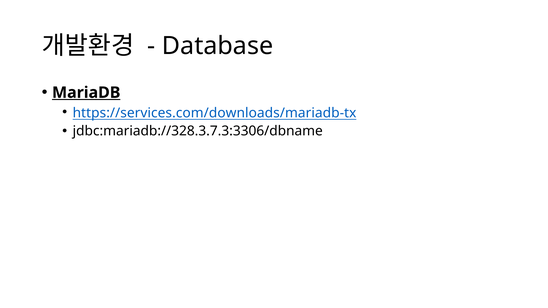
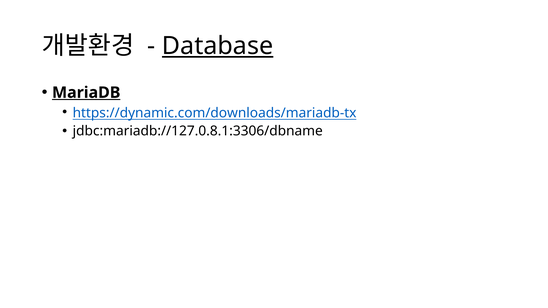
Database underline: none -> present
https://services.com/downloads/mariadb-tx: https://services.com/downloads/mariadb-tx -> https://dynamic.com/downloads/mariadb-tx
jdbc:mariadb://328.3.7.3:3306/dbname: jdbc:mariadb://328.3.7.3:3306/dbname -> jdbc:mariadb://127.0.8.1:3306/dbname
